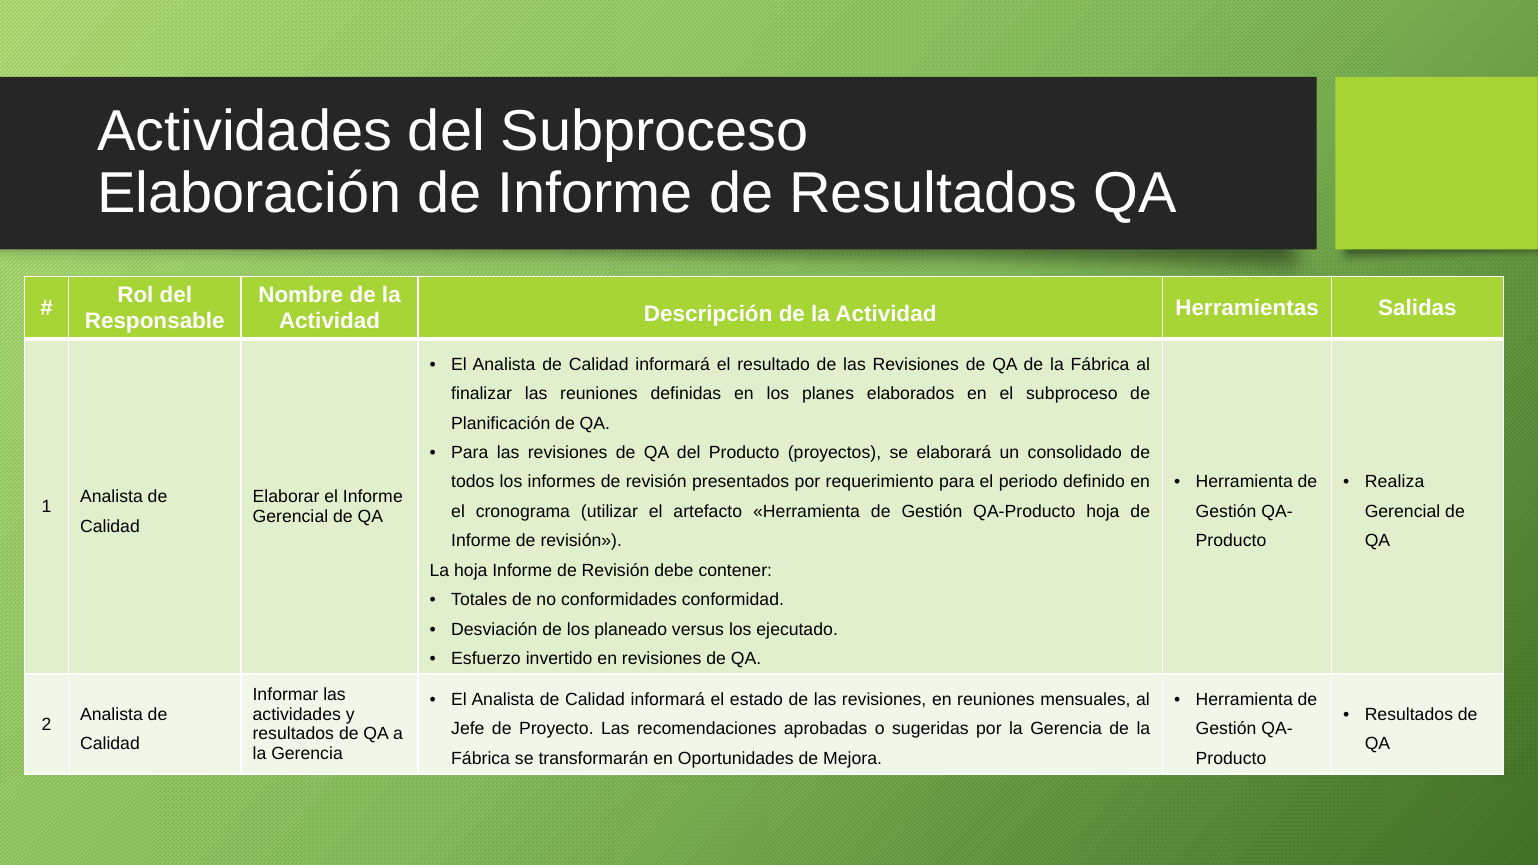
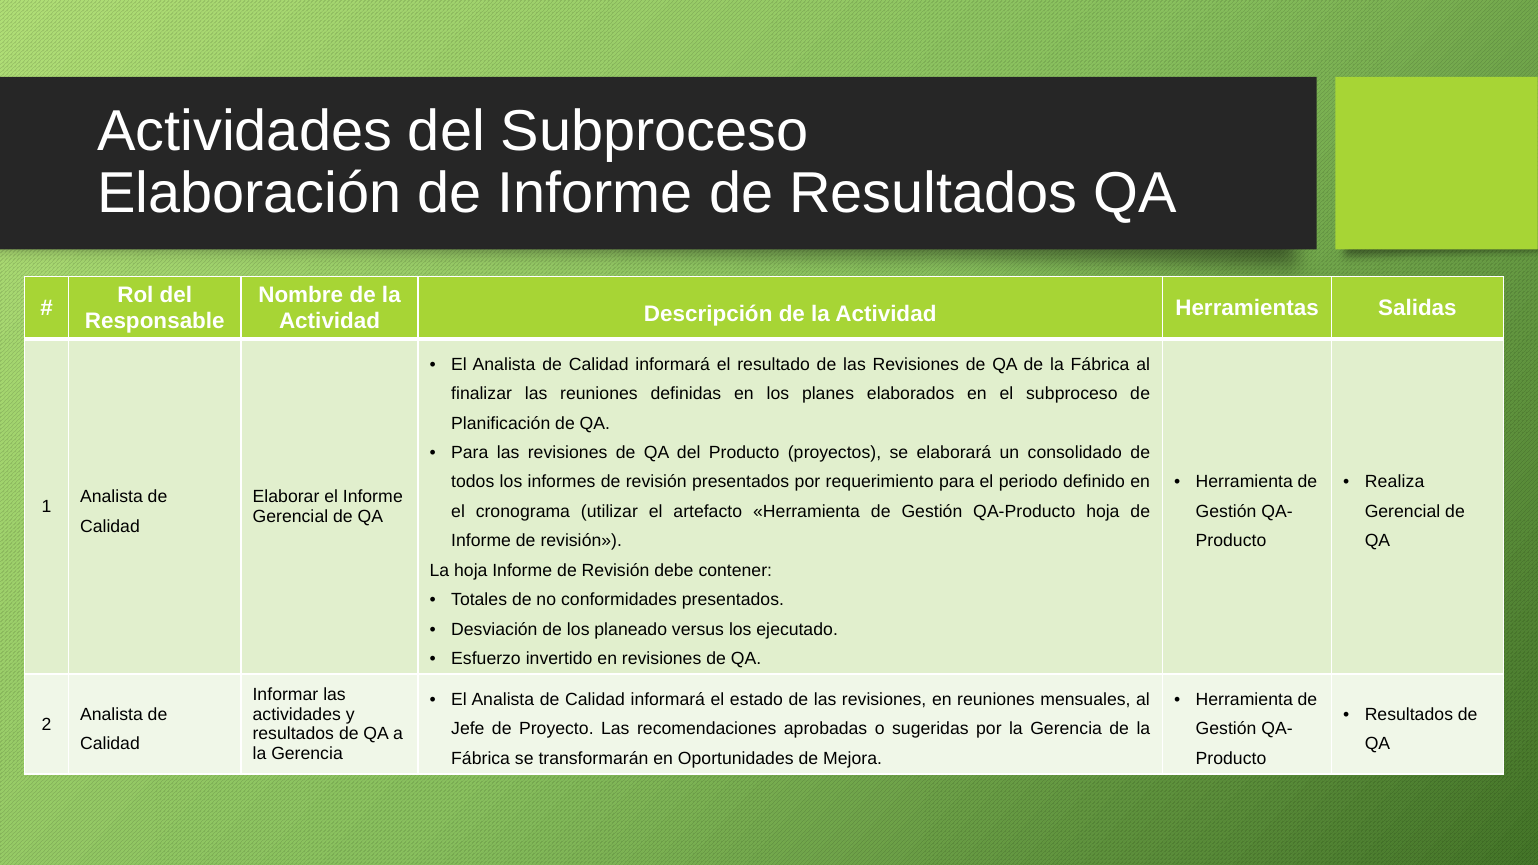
conformidades conformidad: conformidad -> presentados
